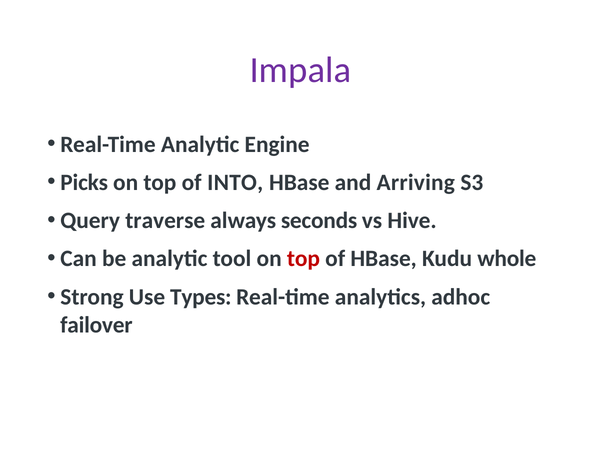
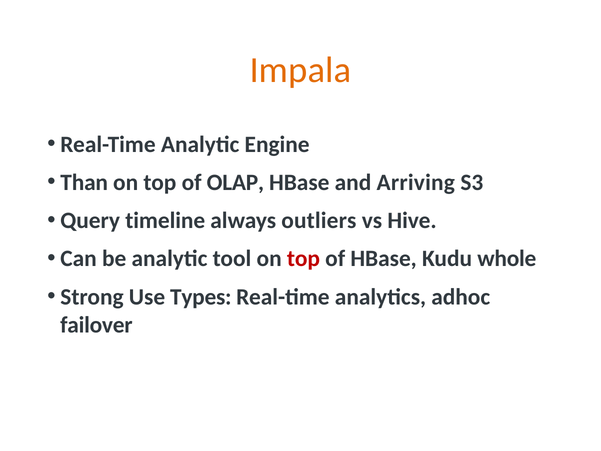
Impala colour: purple -> orange
Picks: Picks -> Than
INTO: INTO -> OLAP
traverse: traverse -> timeline
seconds: seconds -> outliers
